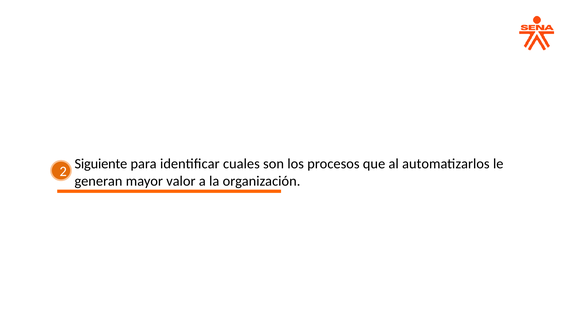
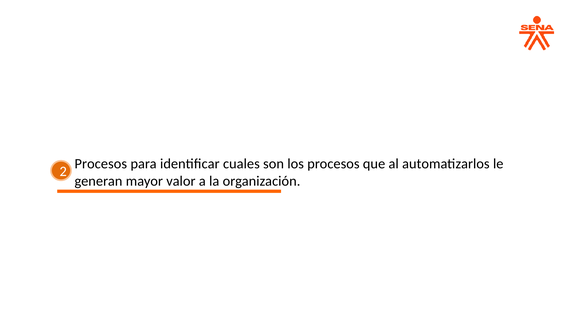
Siguiente at (101, 164): Siguiente -> Procesos
